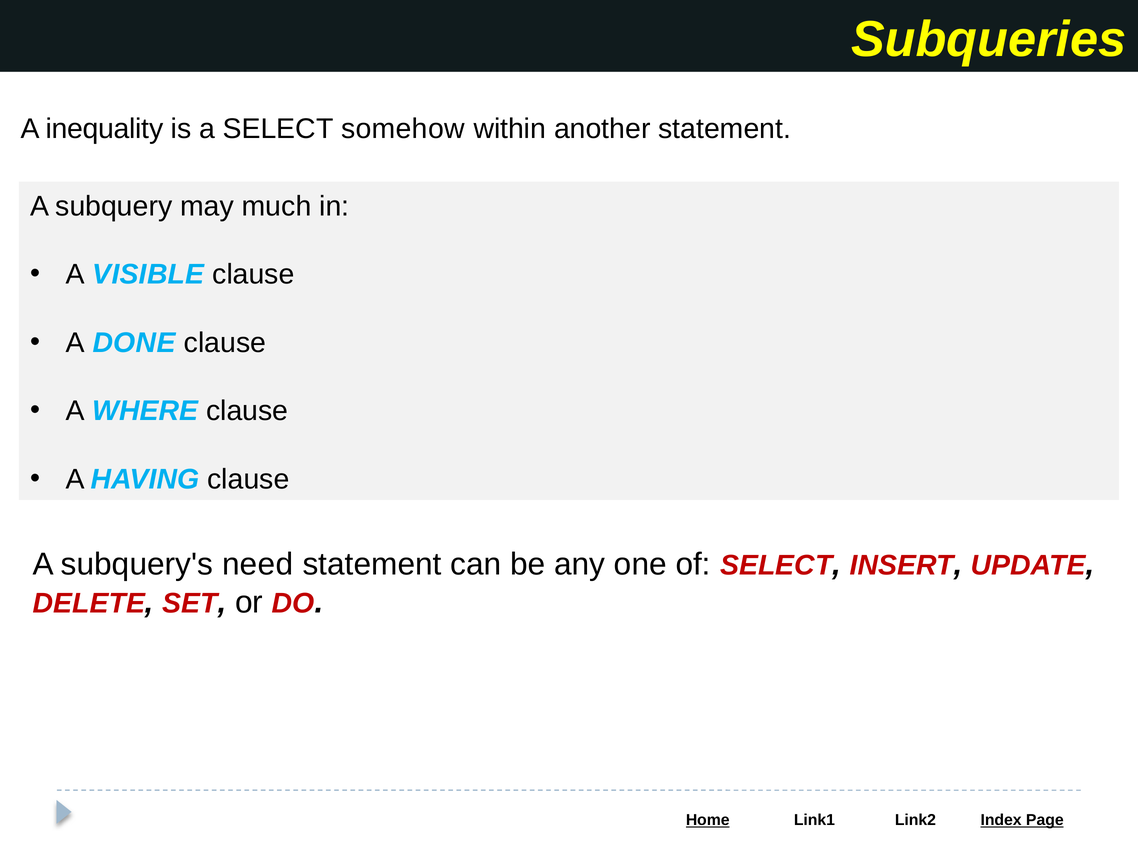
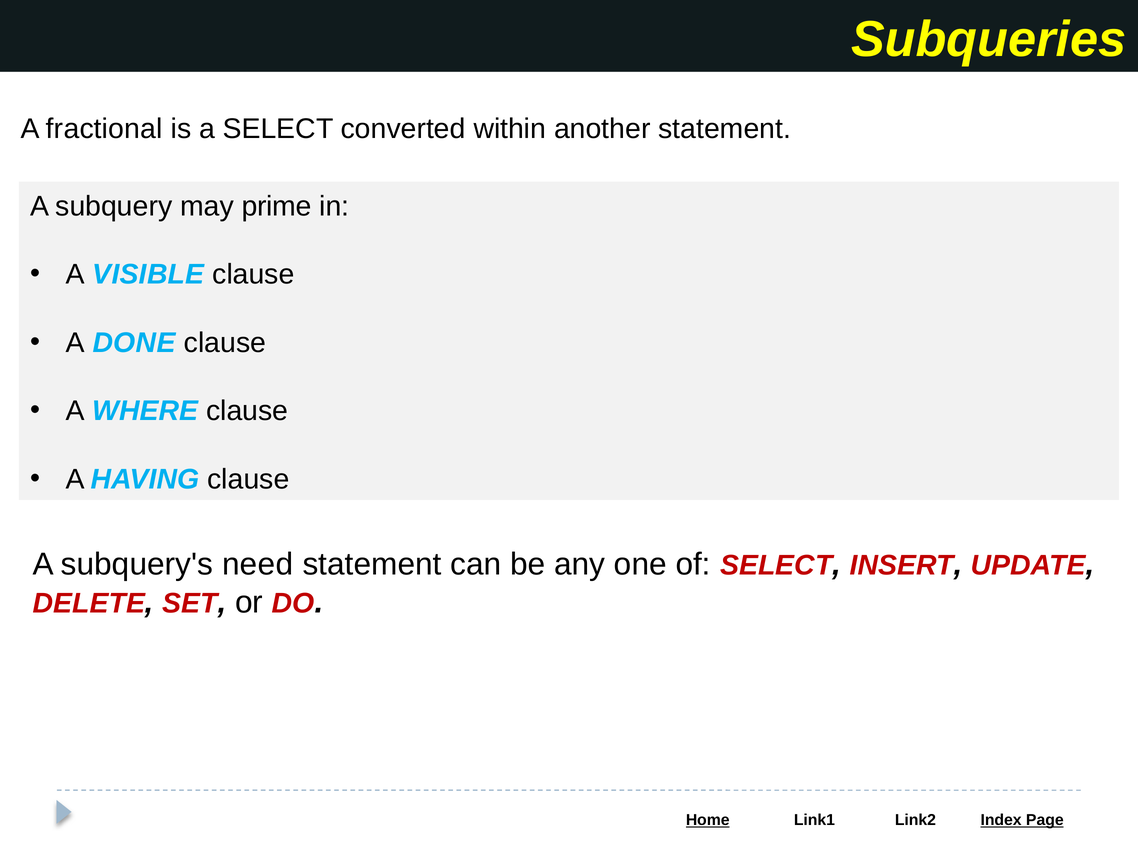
inequality: inequality -> fractional
somehow: somehow -> converted
much: much -> prime
